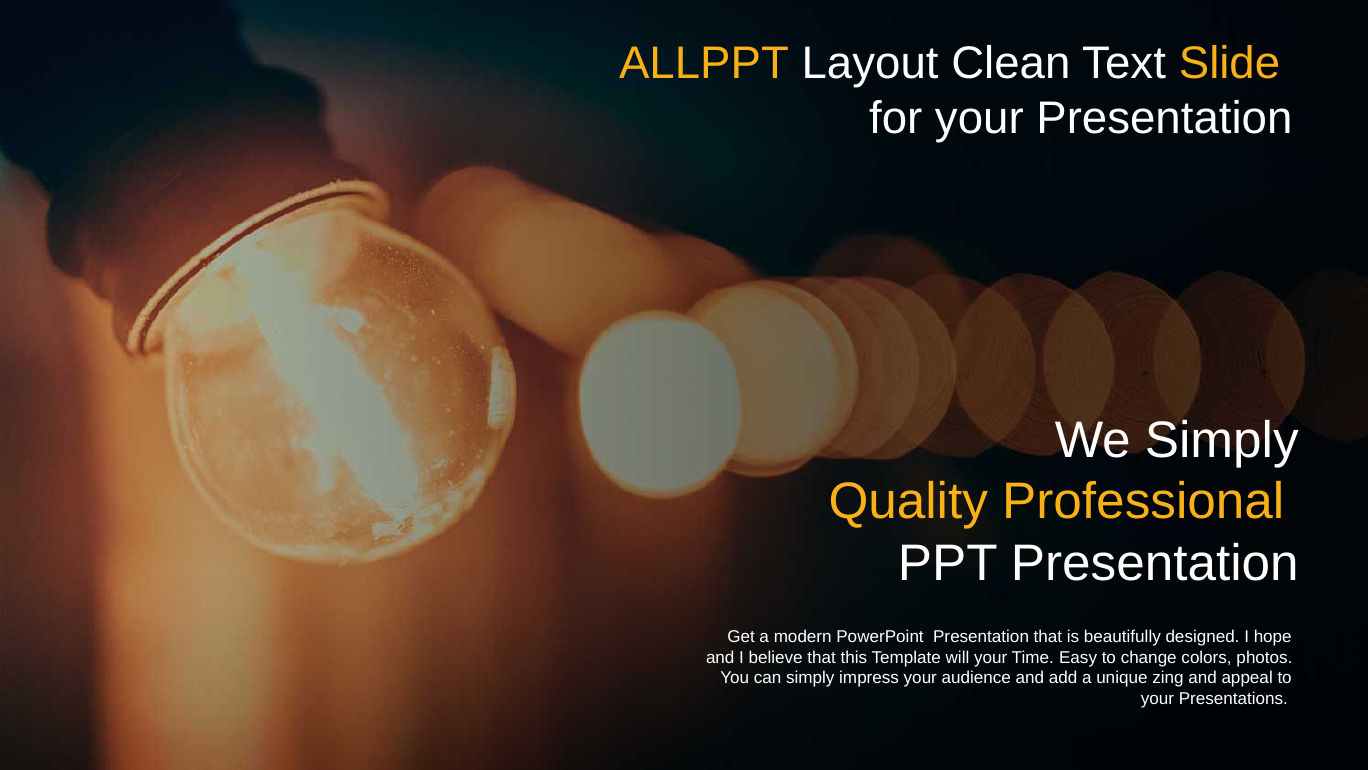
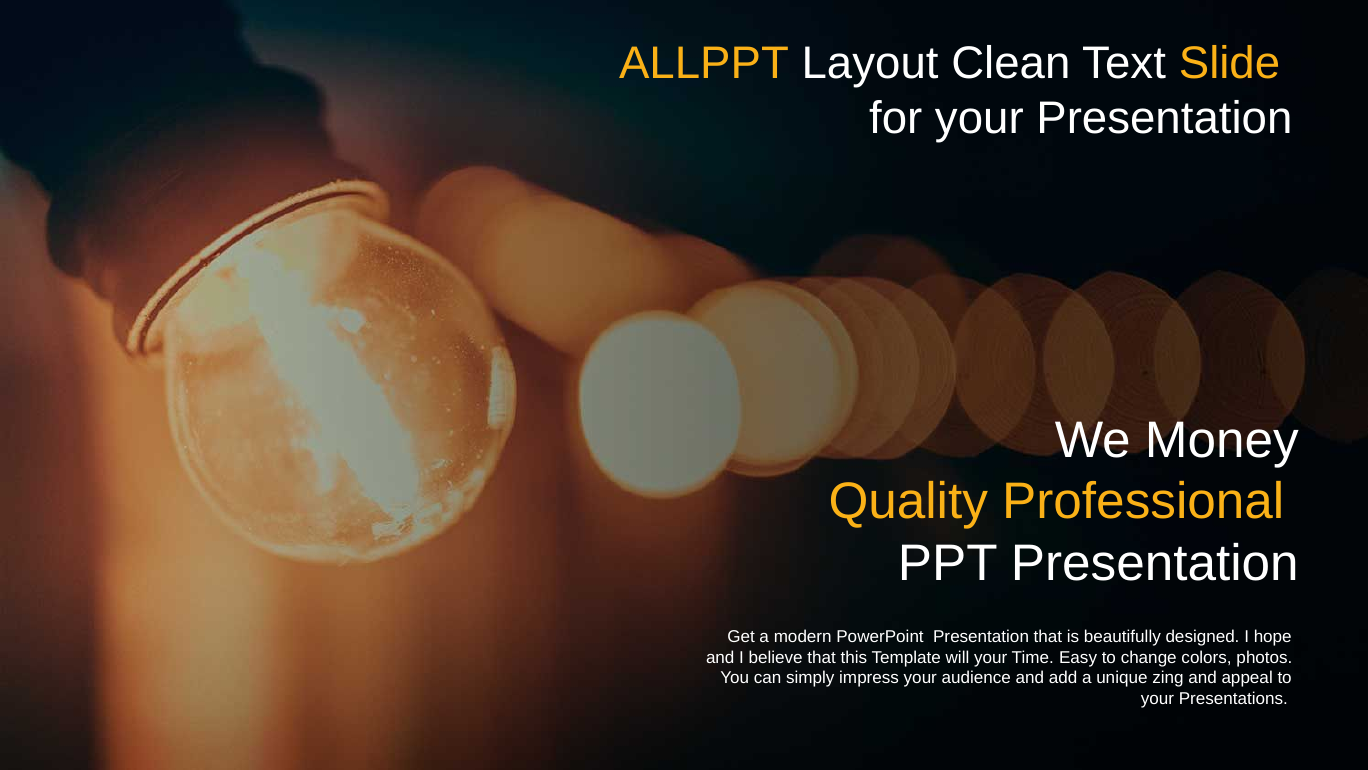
We Simply: Simply -> Money
